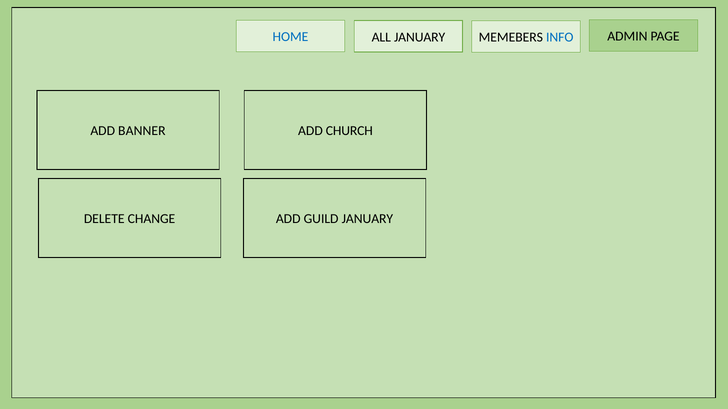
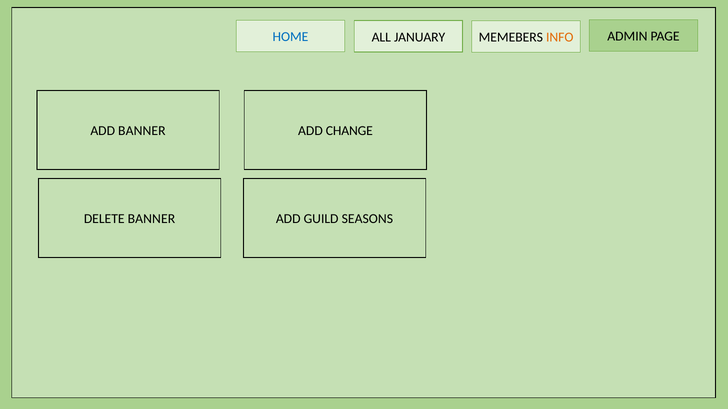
INFO colour: blue -> orange
CHURCH: CHURCH -> CHANGE
DELETE CHANGE: CHANGE -> BANNER
GUILD JANUARY: JANUARY -> SEASONS
